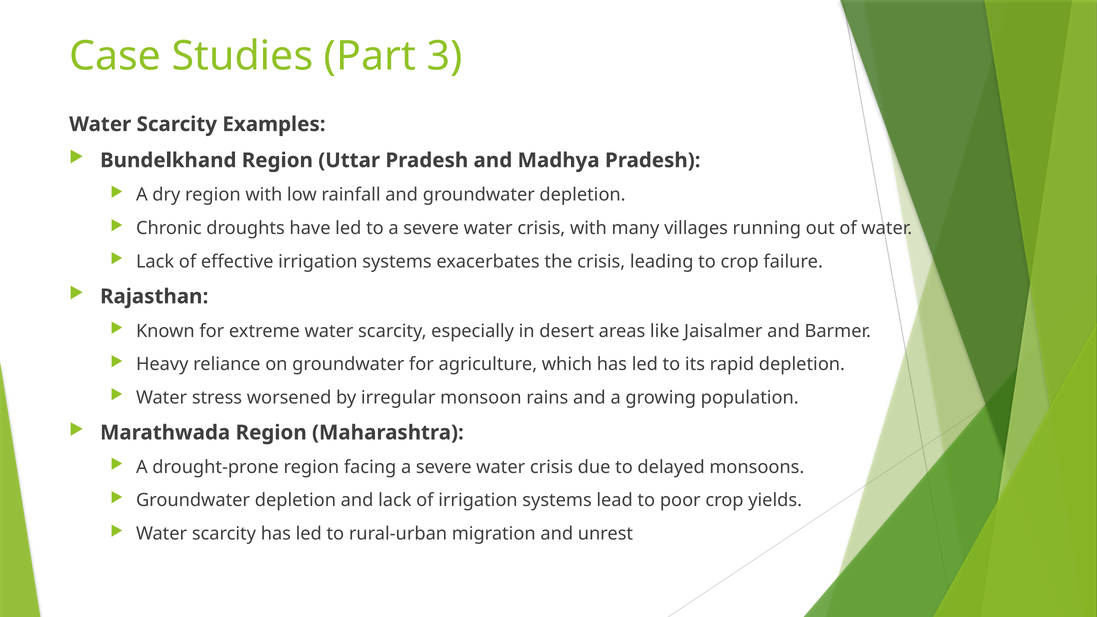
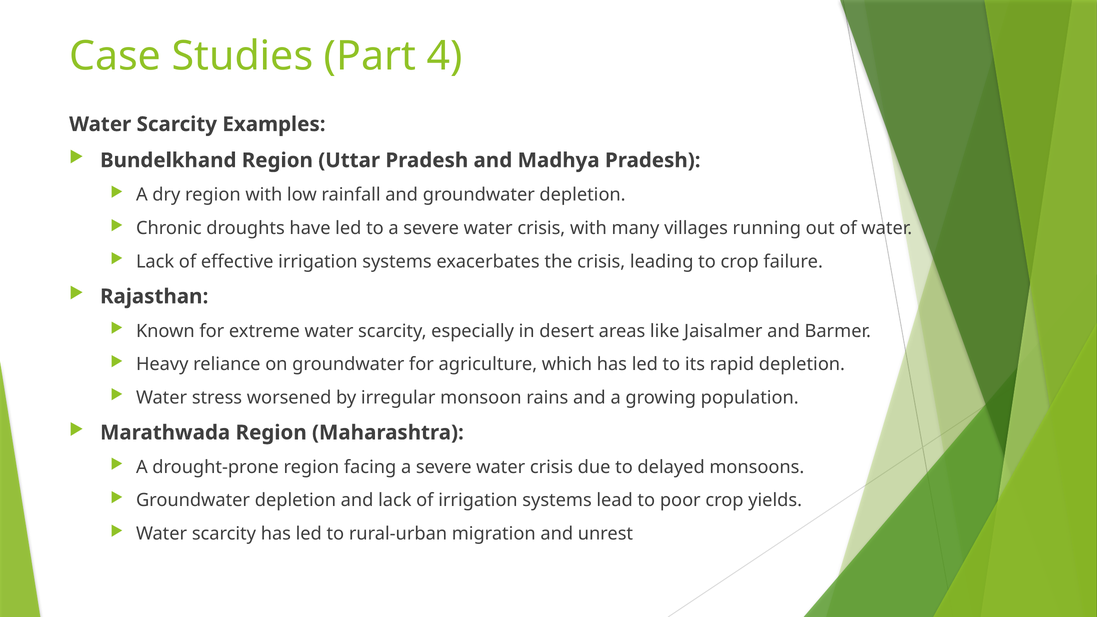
3: 3 -> 4
